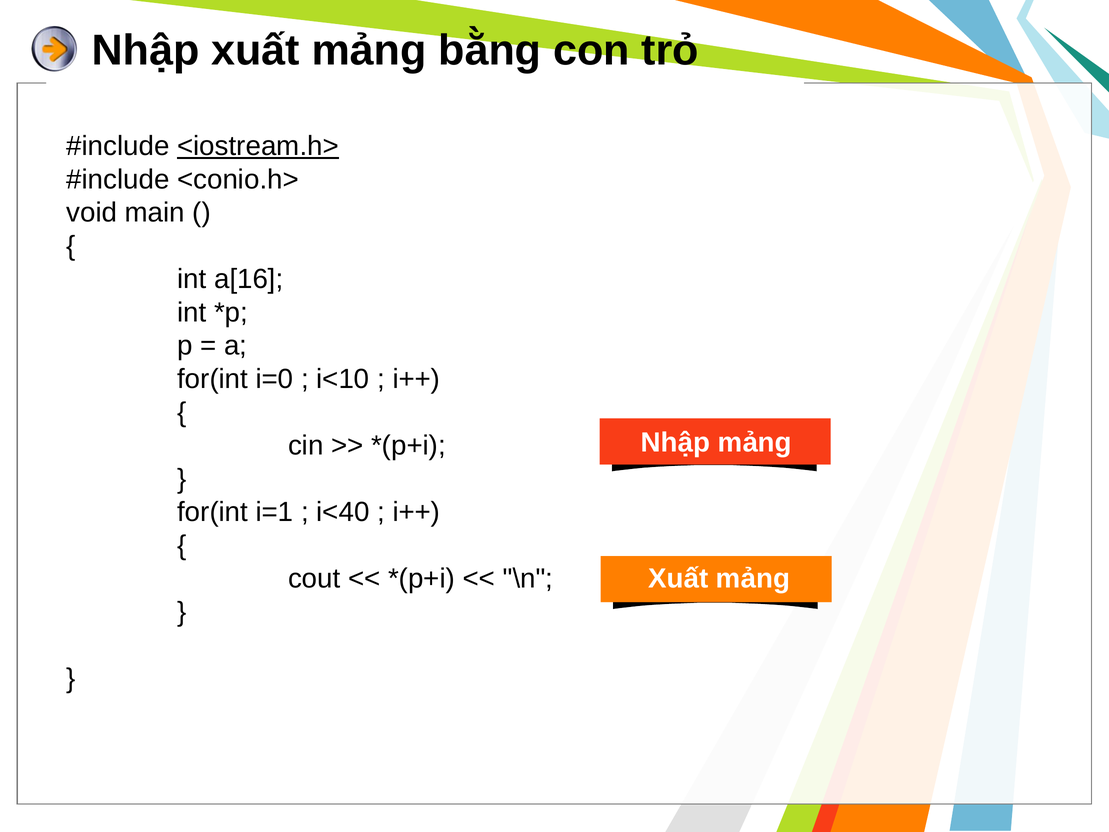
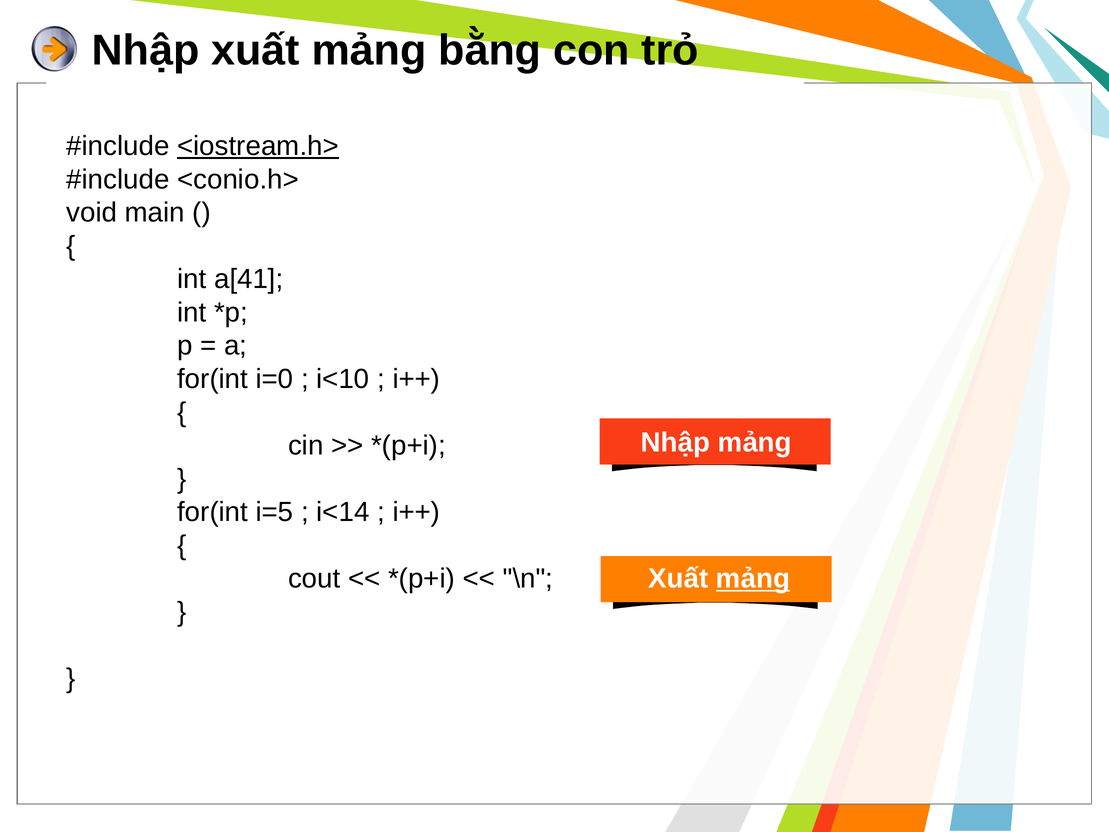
a[16: a[16 -> a[41
i=1: i=1 -> i=5
i<40: i<40 -> i<14
mảng at (753, 578) underline: none -> present
